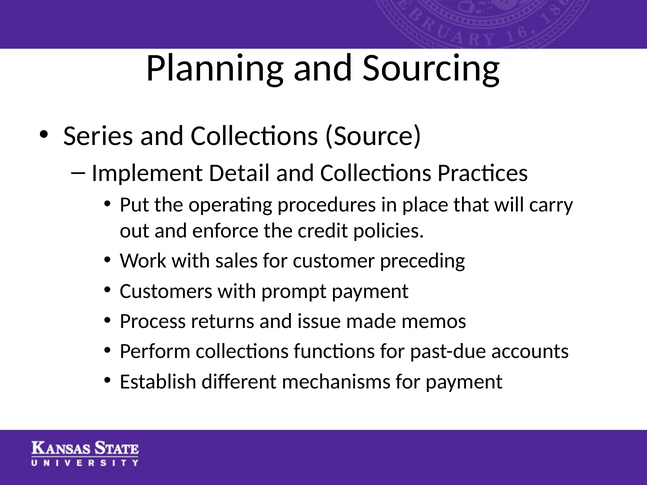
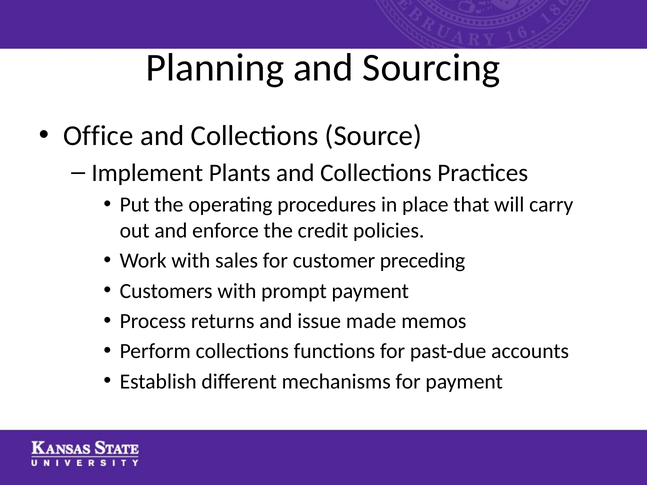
Series: Series -> Office
Detail: Detail -> Plants
